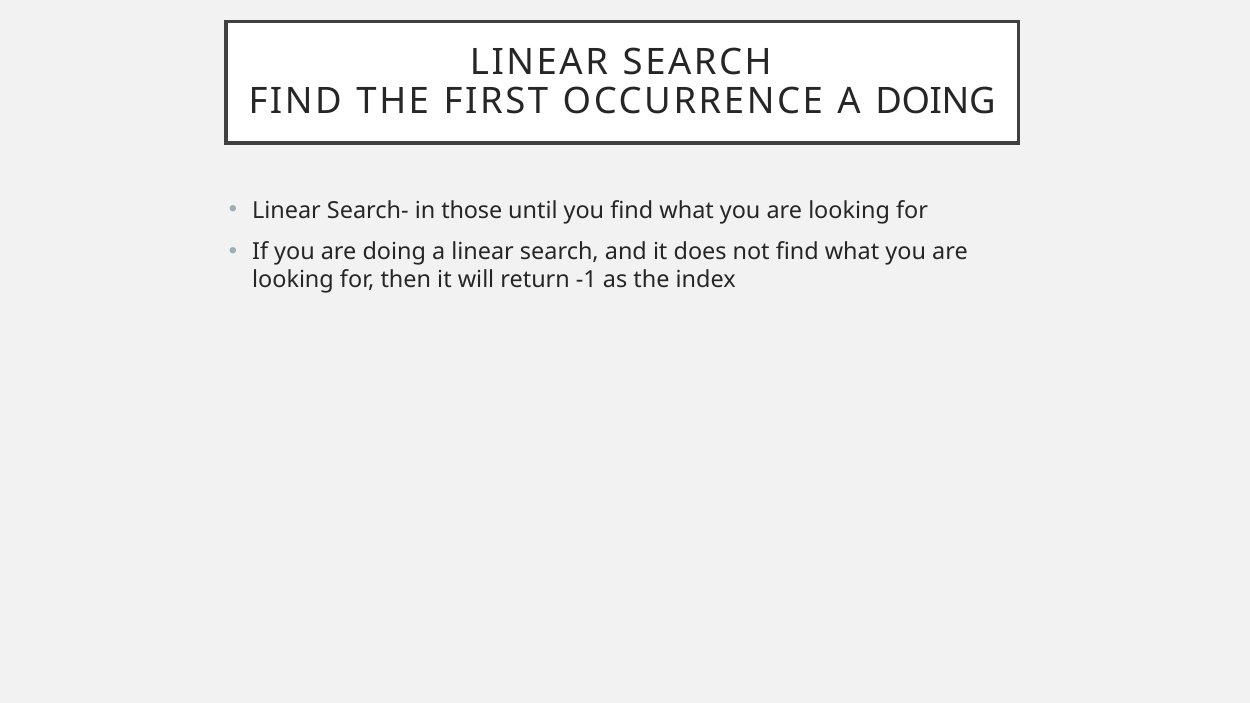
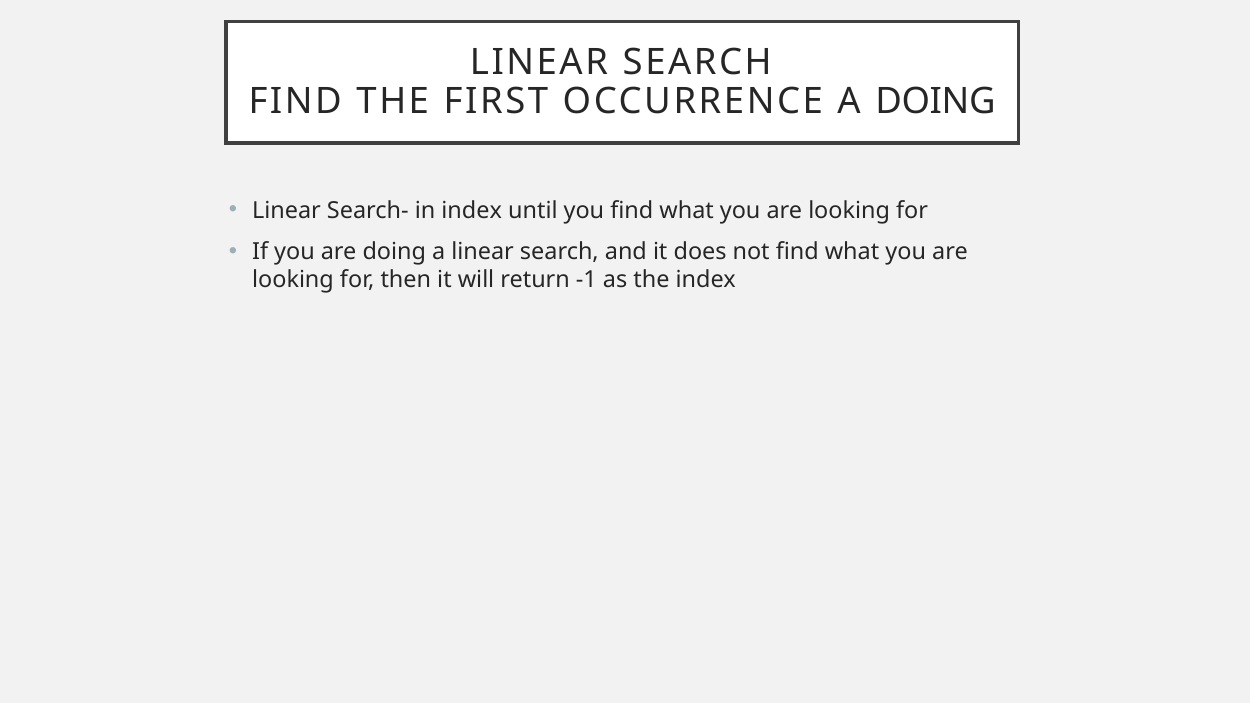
in those: those -> index
